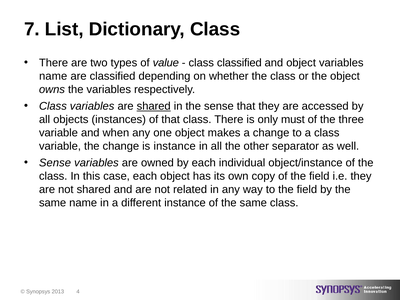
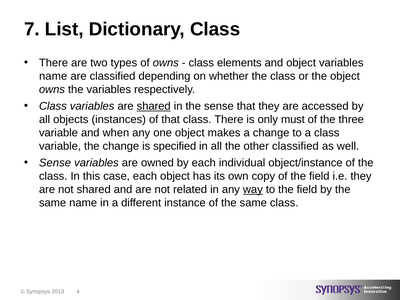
of value: value -> owns
class classified: classified -> elements
is instance: instance -> specified
other separator: separator -> classified
way underline: none -> present
